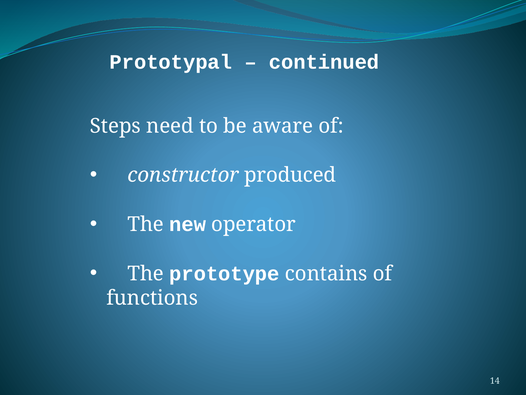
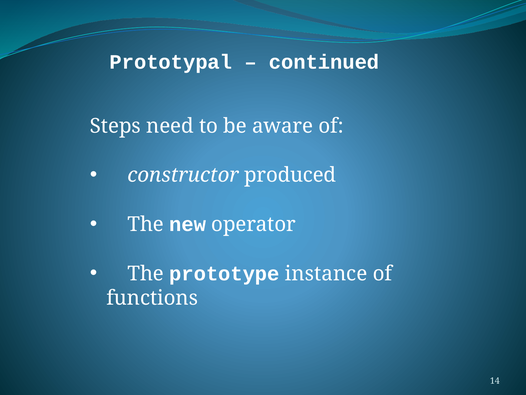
contains: contains -> instance
